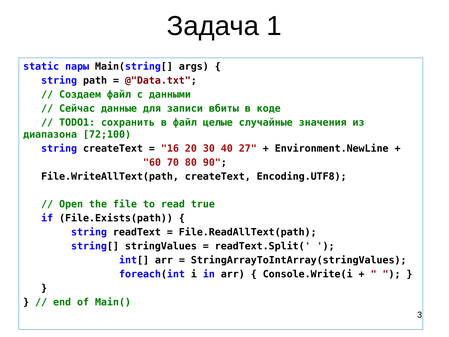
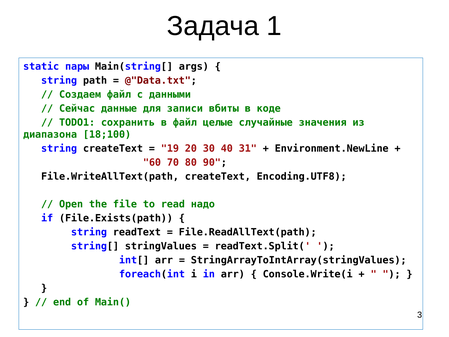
72;100: 72;100 -> 18;100
16: 16 -> 19
27: 27 -> 31
true: true -> надо
